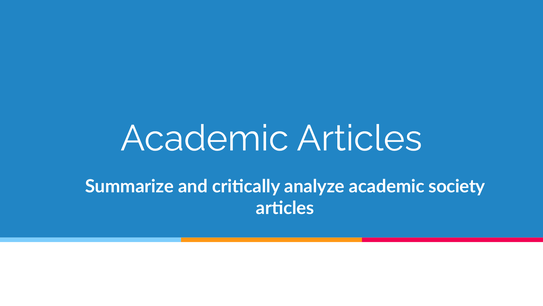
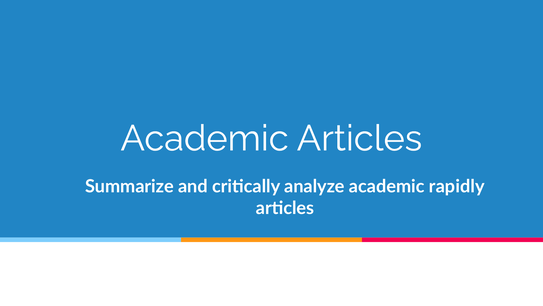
society: society -> rapidly
